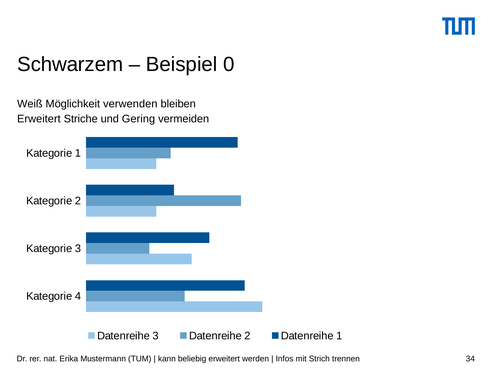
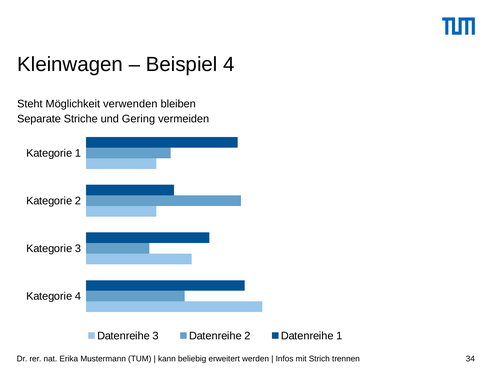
Schwarzem: Schwarzem -> Kleinwagen
Beispiel 0: 0 -> 4
Weiß: Weiß -> Steht
Erweitert at (39, 119): Erweitert -> Separate
